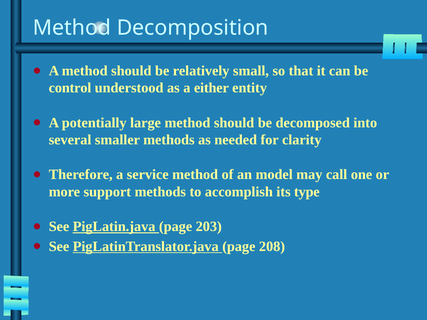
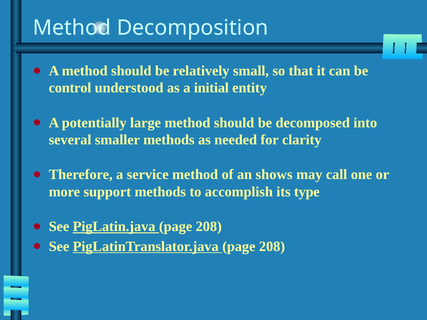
either: either -> initial
model: model -> shows
PigLatin.java page 203: 203 -> 208
